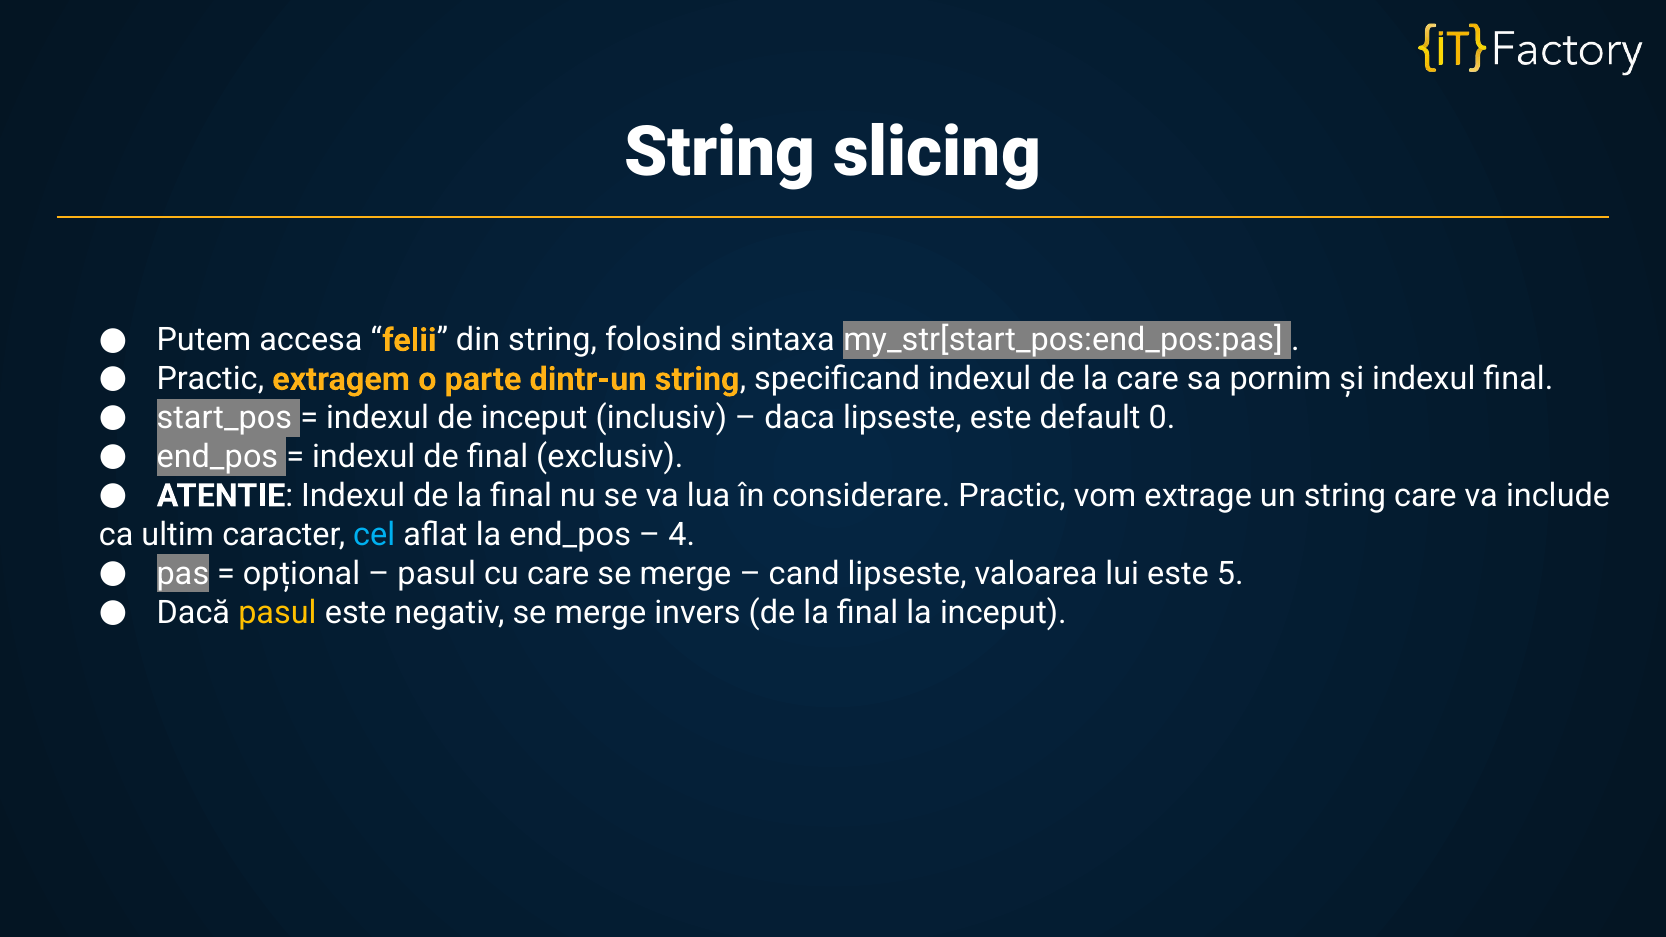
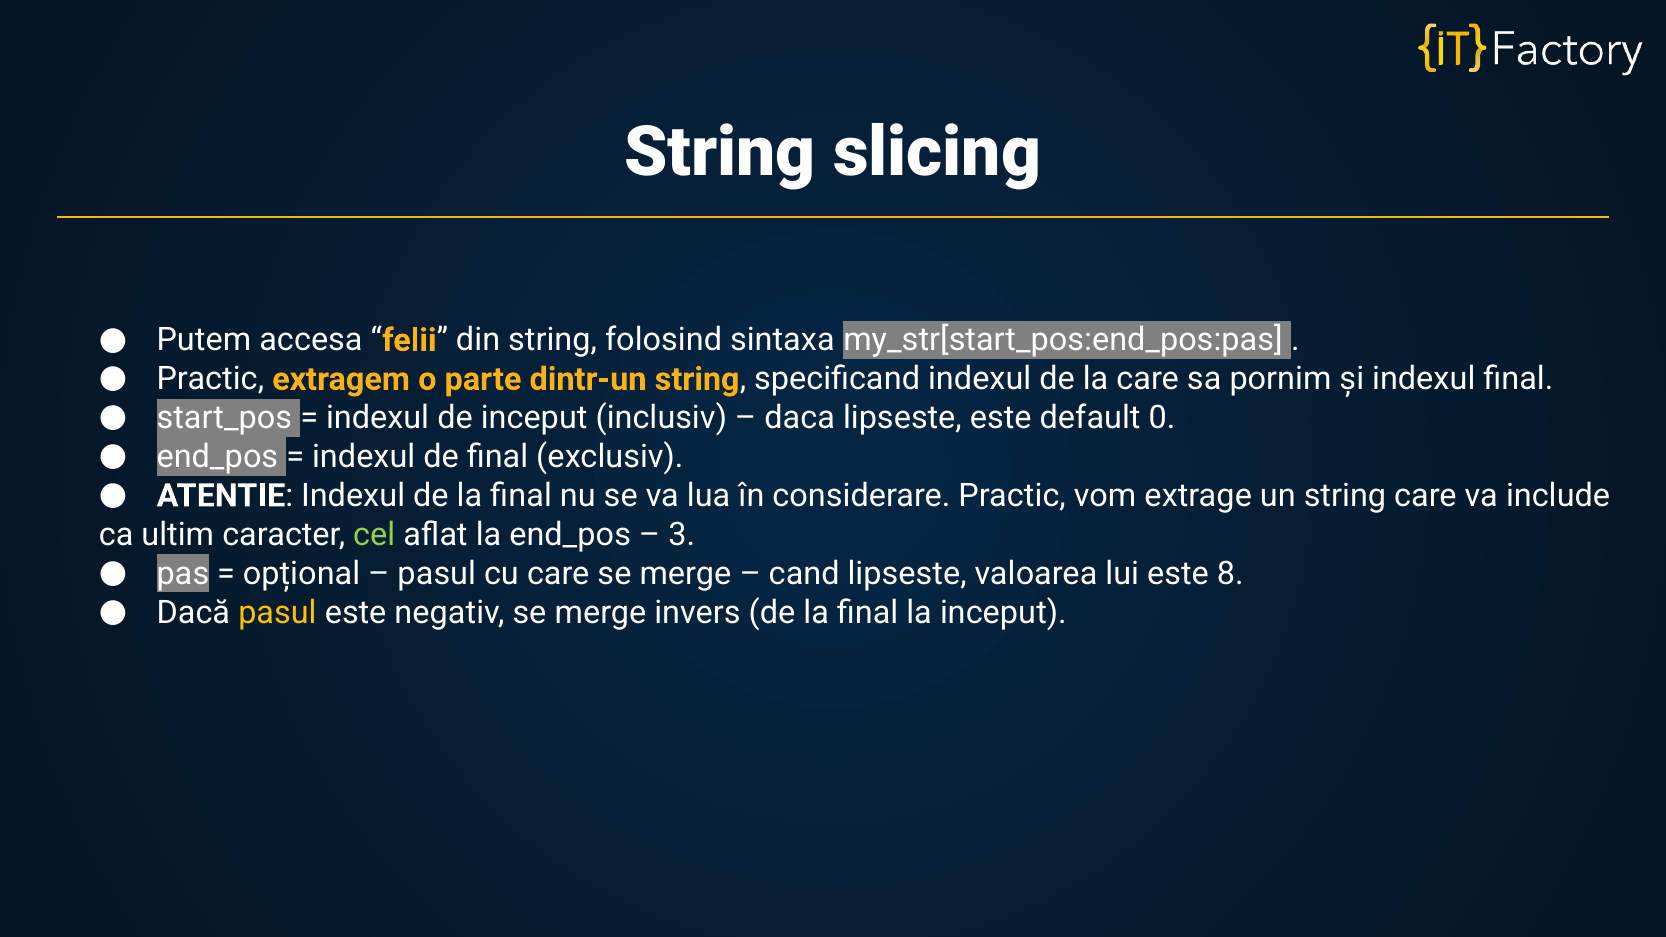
cel colour: light blue -> light green
4: 4 -> 3
5: 5 -> 8
